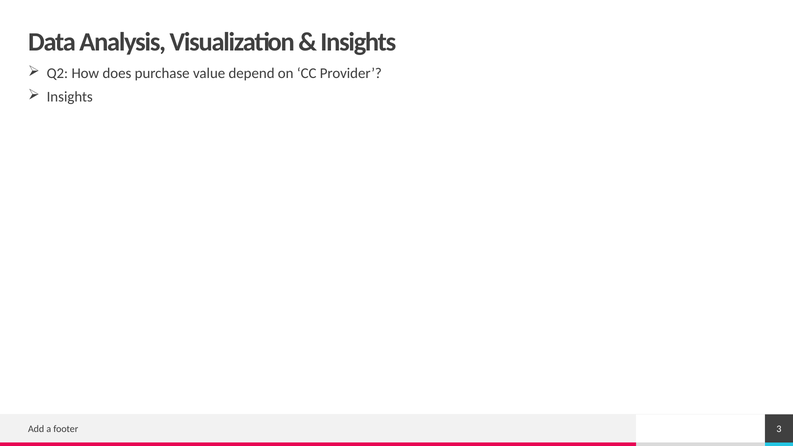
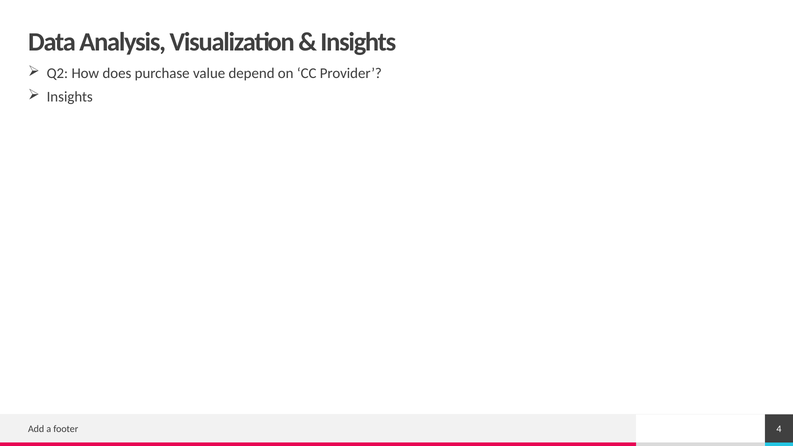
3: 3 -> 4
